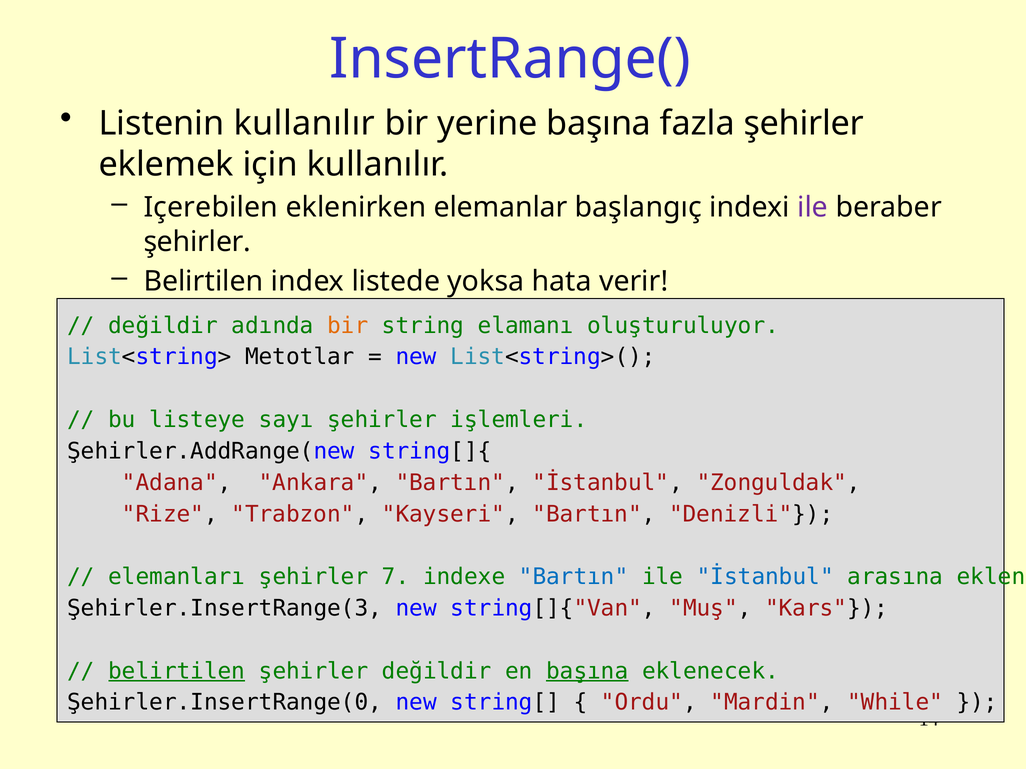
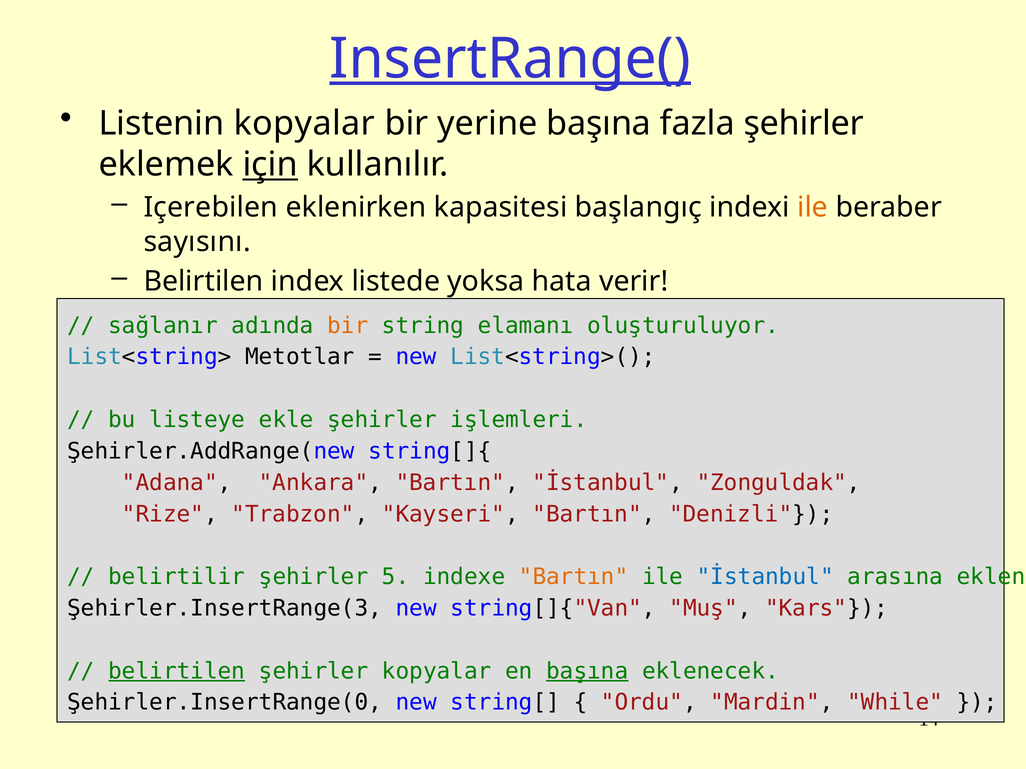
InsertRange( underline: none -> present
Listenin kullanılır: kullanılır -> kopyalar
için underline: none -> present
elemanlar: elemanlar -> kapasitesi
ile at (813, 208) colour: purple -> orange
şehirler at (197, 242): şehirler -> sayısını
değildir at (163, 326): değildir -> sağlanır
sayı: sayı -> ekle
elemanları: elemanları -> belirtilir
7: 7 -> 5
Bartın at (574, 577) colour: blue -> orange
şehirler değildir: değildir -> kopyalar
